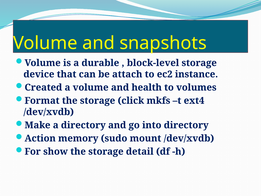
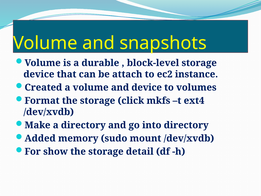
and health: health -> device
Action: Action -> Added
